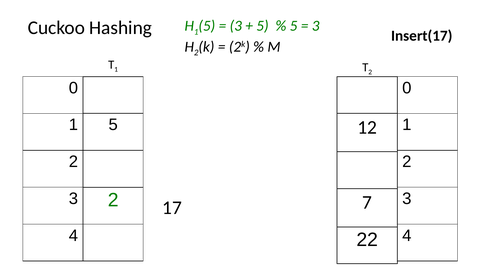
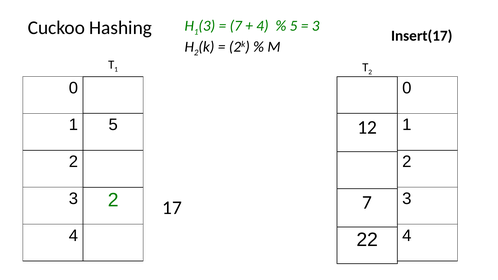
1 5: 5 -> 3
3 at (236, 26): 3 -> 7
5 at (262, 26): 5 -> 4
